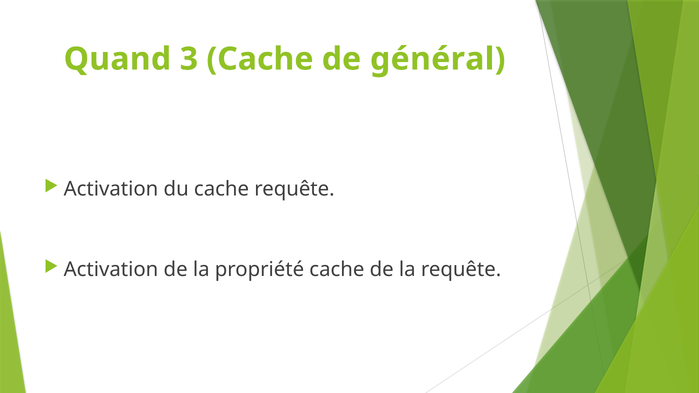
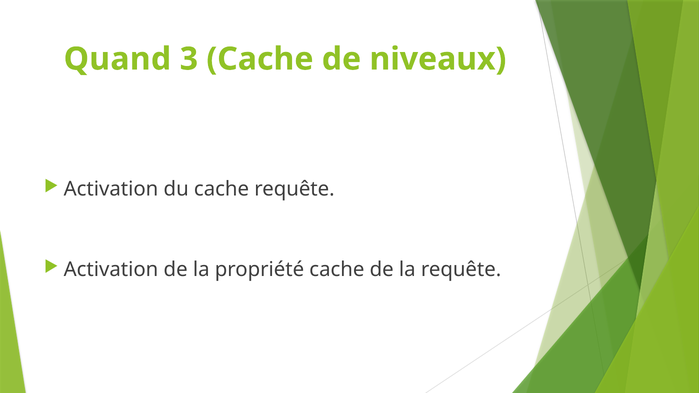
général: général -> niveaux
